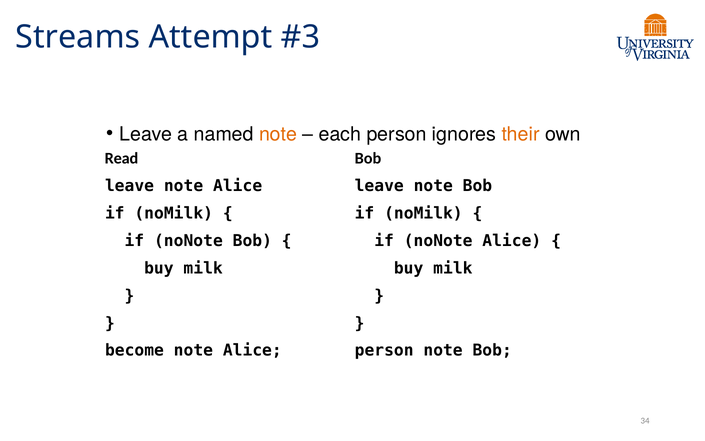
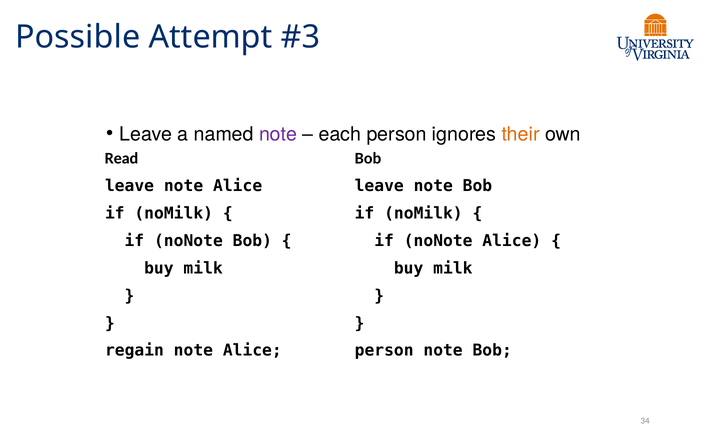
Streams: Streams -> Possible
note at (278, 134) colour: orange -> purple
become: become -> regain
